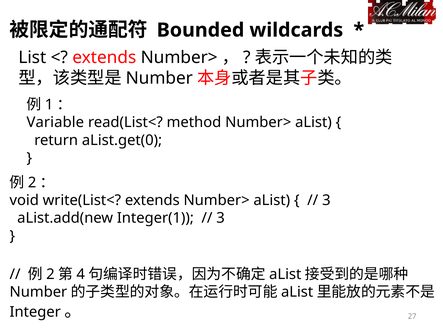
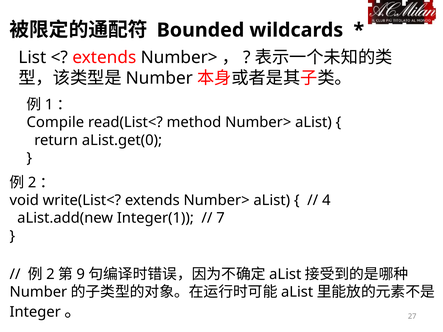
Variable: Variable -> Compile
3 at (326, 201): 3 -> 4
3 at (221, 218): 3 -> 7
4: 4 -> 9
